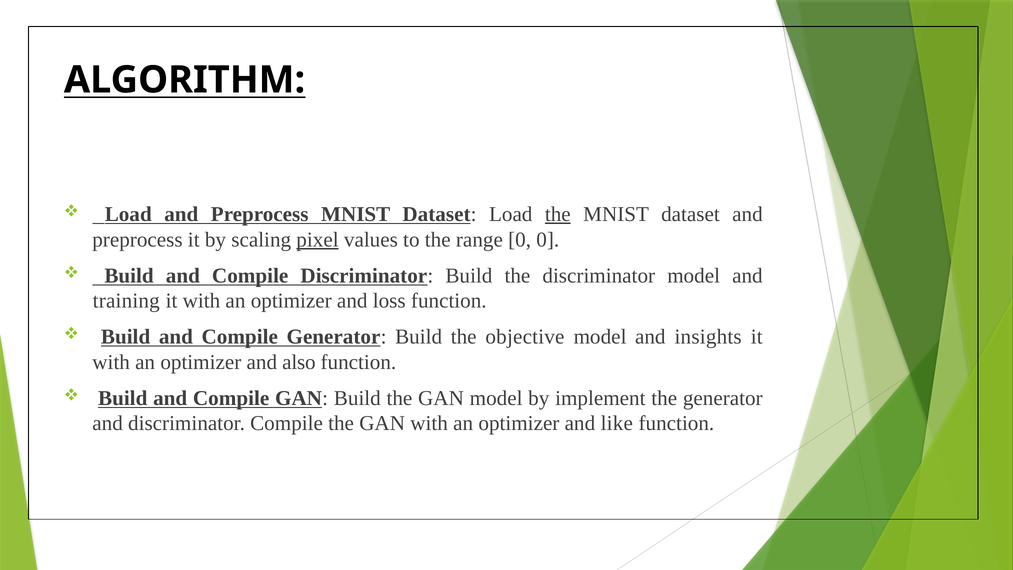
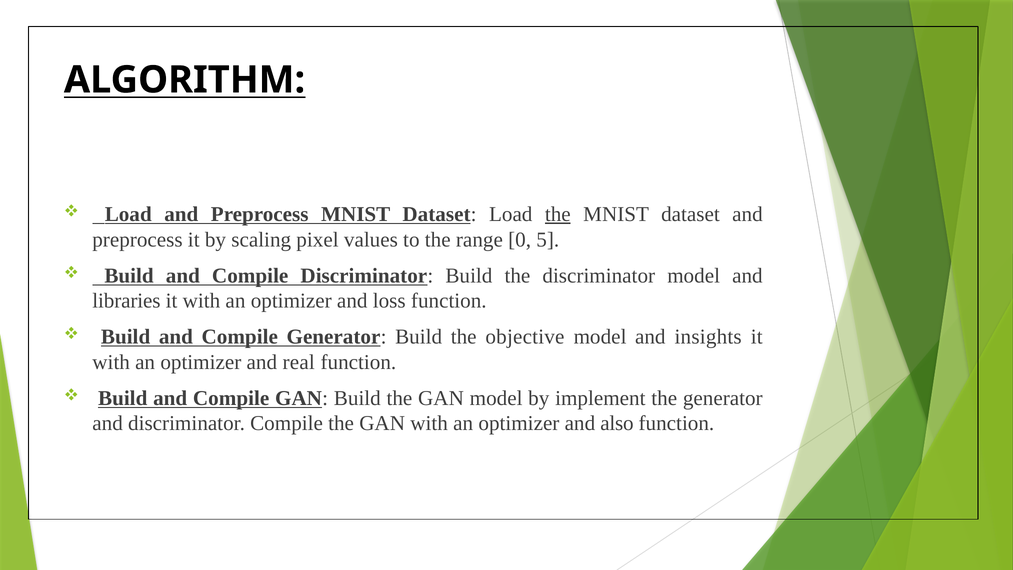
pixel underline: present -> none
0 0: 0 -> 5
training: training -> libraries
also: also -> real
like: like -> also
